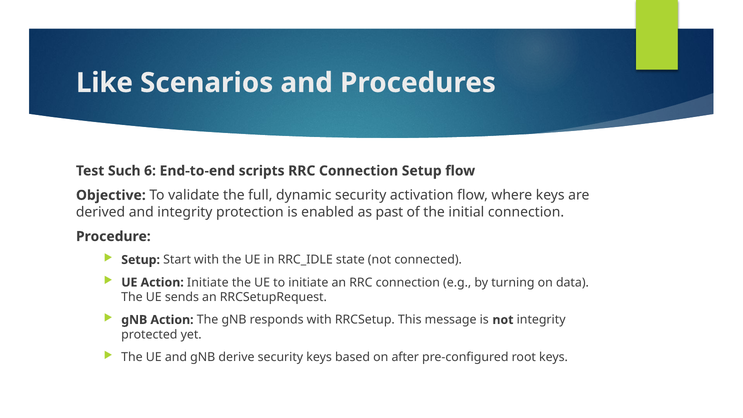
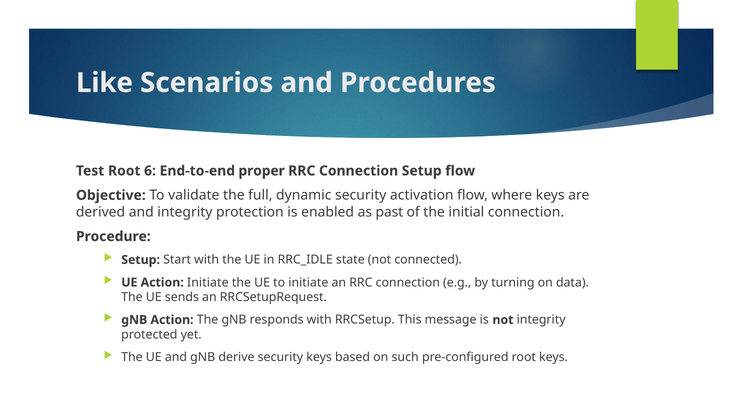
Test Such: Such -> Root
scripts: scripts -> proper
after: after -> such
